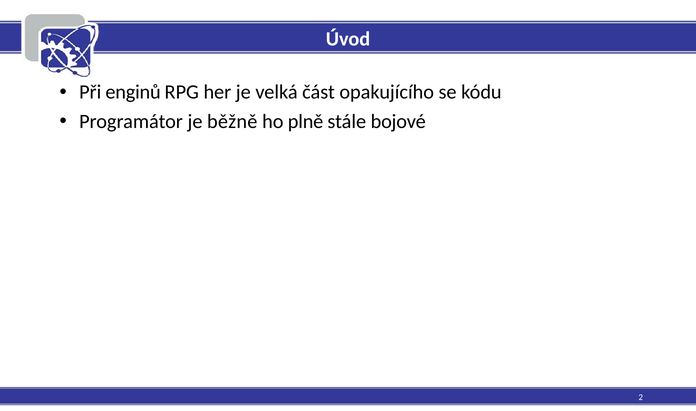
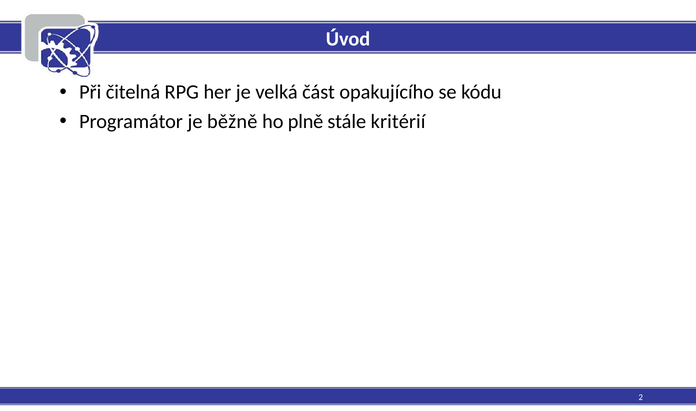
enginů: enginů -> čitelná
bojové: bojové -> kritérií
